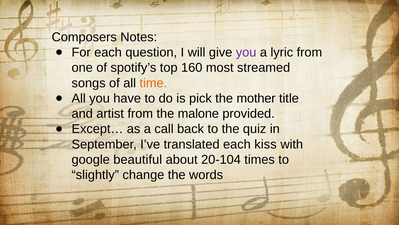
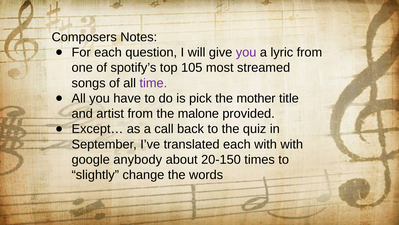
160: 160 -> 105
time colour: orange -> purple
each kiss: kiss -> with
beautiful: beautiful -> anybody
20-104: 20-104 -> 20-150
